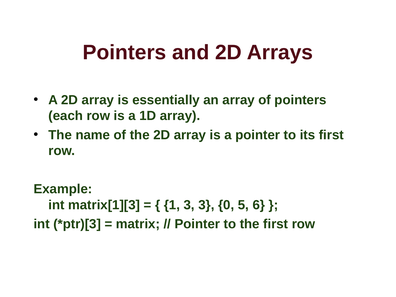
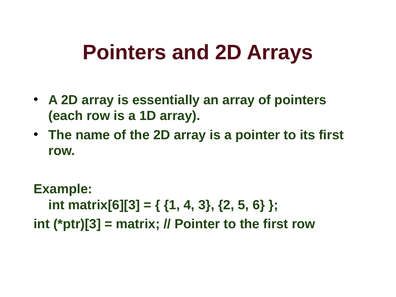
matrix[1][3: matrix[1][3 -> matrix[6][3
1 3: 3 -> 4
0: 0 -> 2
